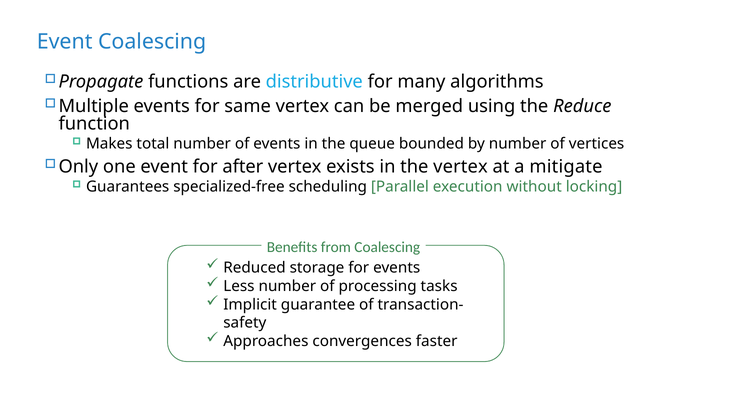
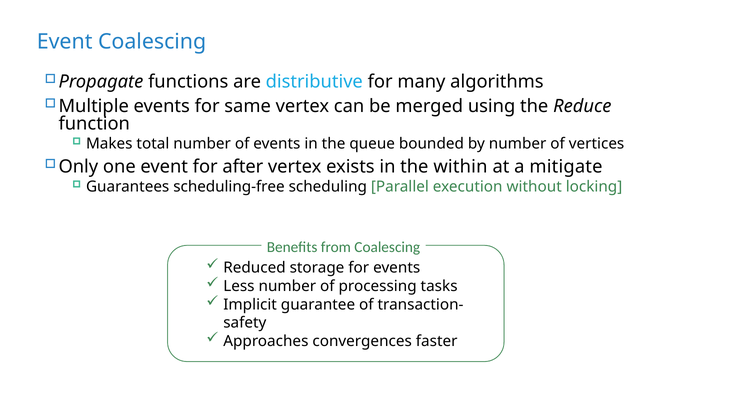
the vertex: vertex -> within
specialized-free: specialized-free -> scheduling-free
